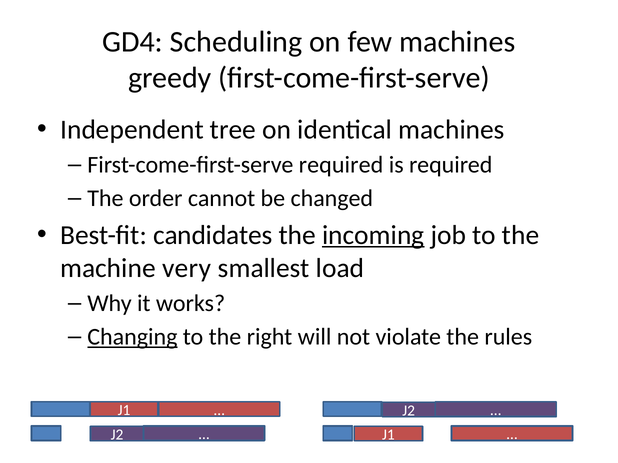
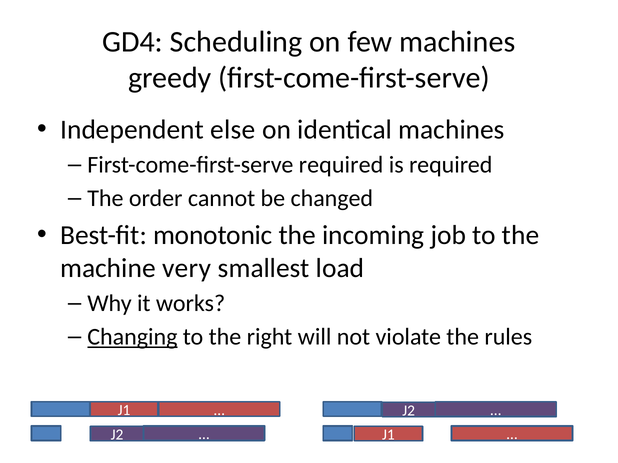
tree: tree -> else
candidates: candidates -> monotonic
incoming underline: present -> none
